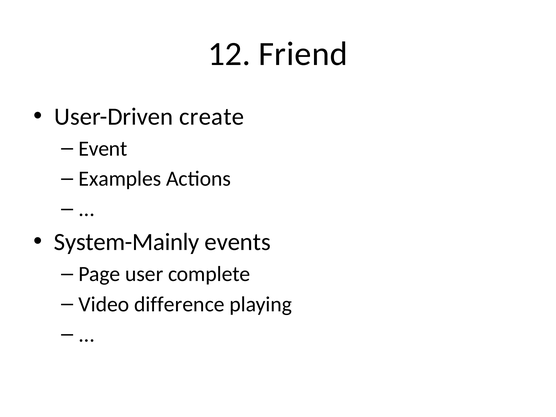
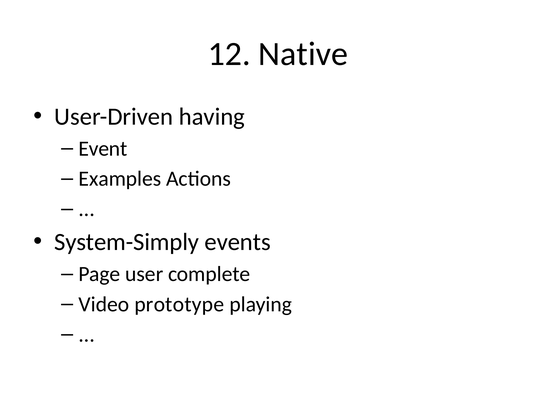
Friend: Friend -> Native
create: create -> having
System-Mainly: System-Mainly -> System-Simply
difference: difference -> prototype
